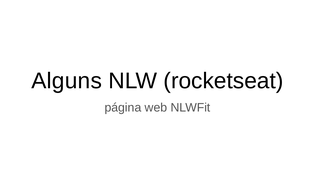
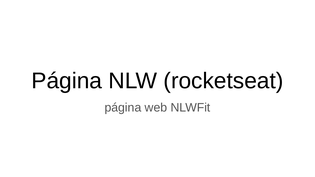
Alguns at (67, 81): Alguns -> Página
